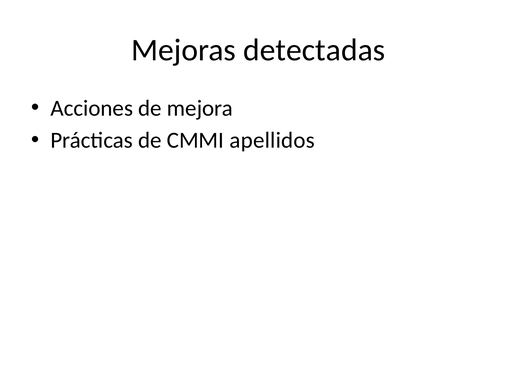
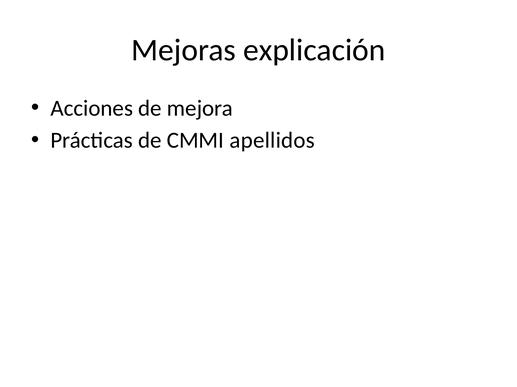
detectadas: detectadas -> explicación
